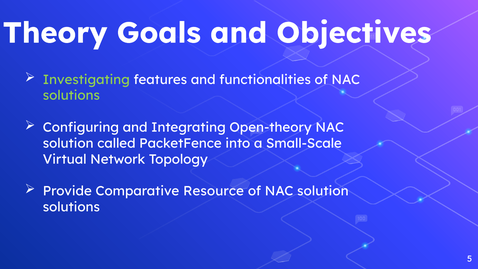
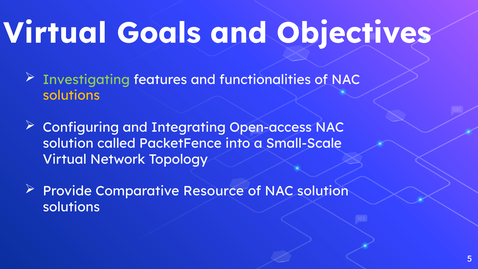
Theory at (55, 33): Theory -> Virtual
solutions at (71, 96) colour: light green -> yellow
Open-theory: Open-theory -> Open-access
